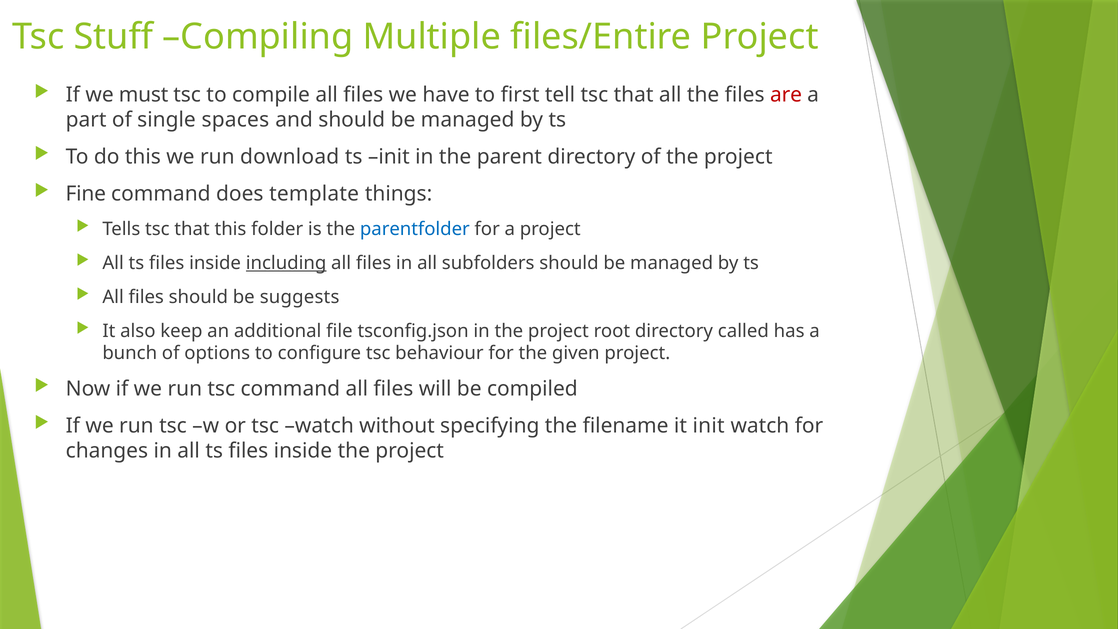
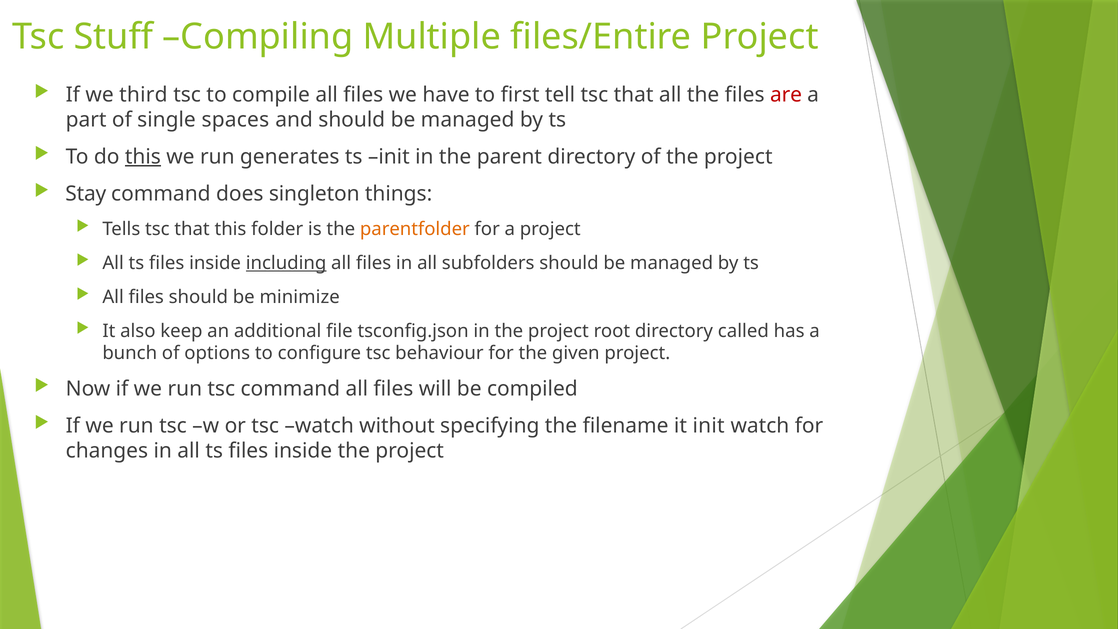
must: must -> third
this at (143, 157) underline: none -> present
download: download -> generates
Fine: Fine -> Stay
template: template -> singleton
parentfolder colour: blue -> orange
suggests: suggests -> minimize
